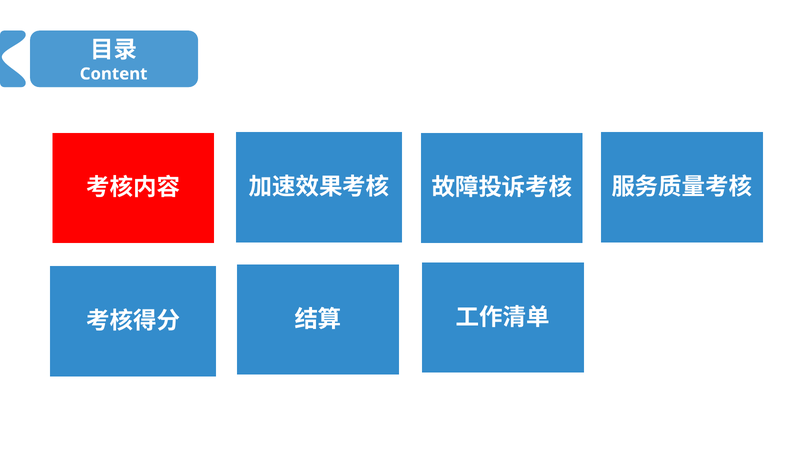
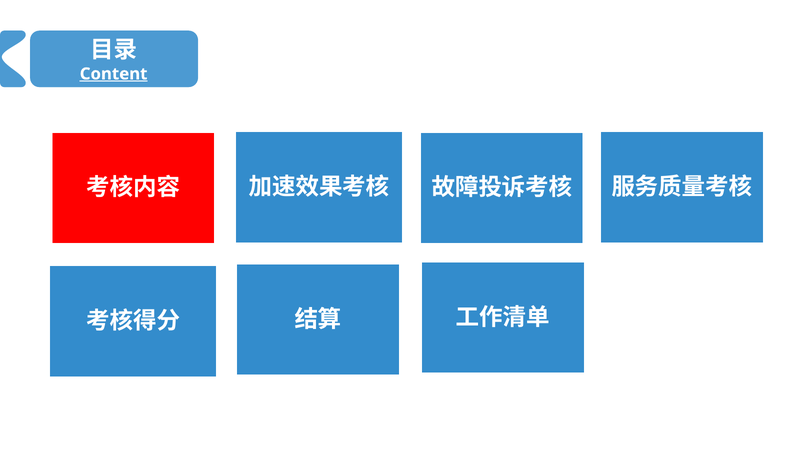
Content underline: none -> present
